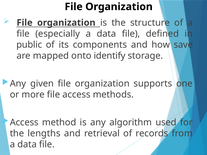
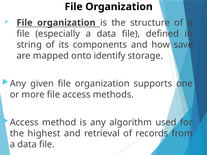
public: public -> string
lengths: lengths -> highest
